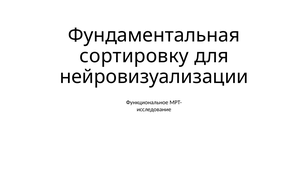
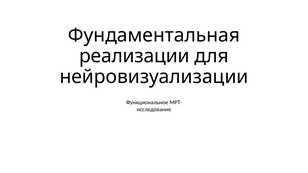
сортировку: сортировку -> реализации
